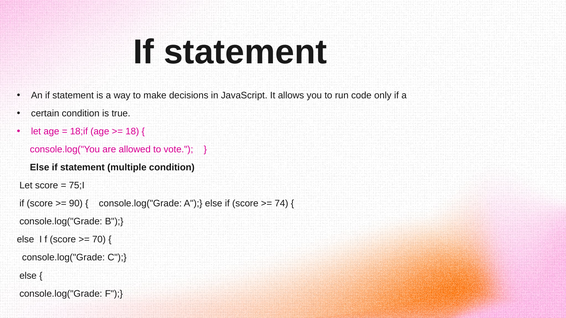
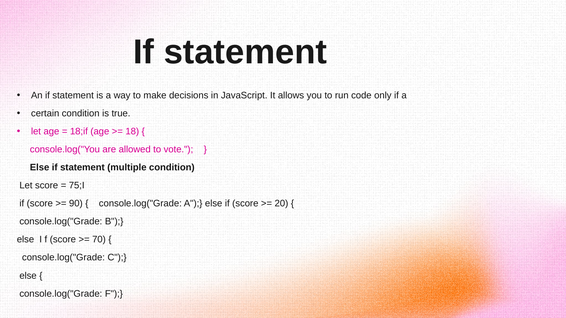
74: 74 -> 20
